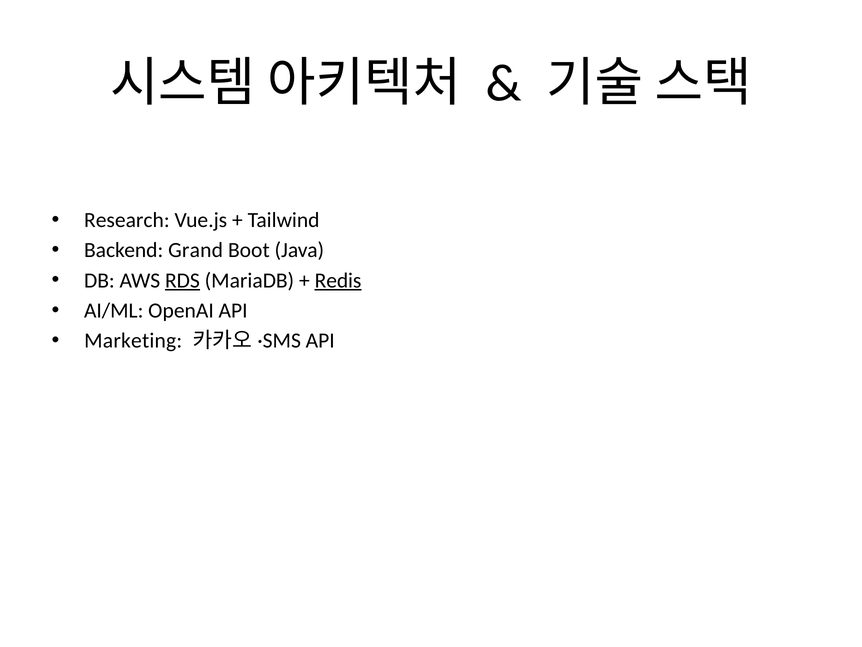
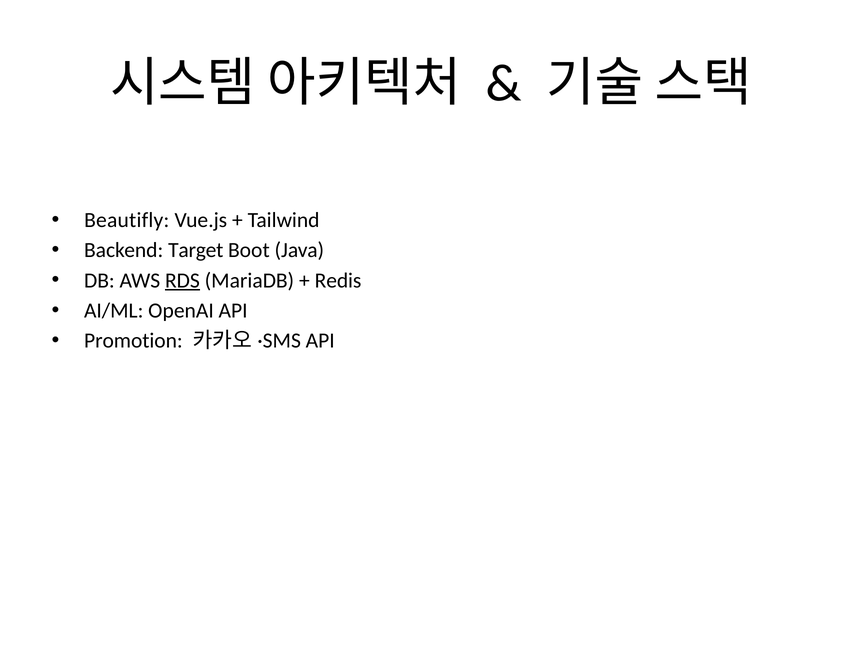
Research: Research -> Beautifly
Grand: Grand -> Target
Redis underline: present -> none
Marketing: Marketing -> Promotion
